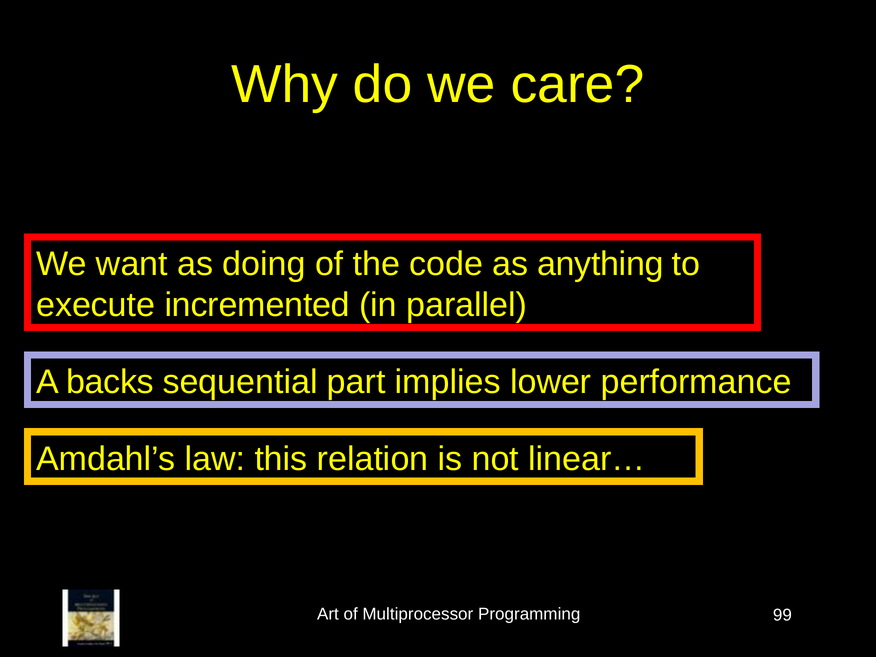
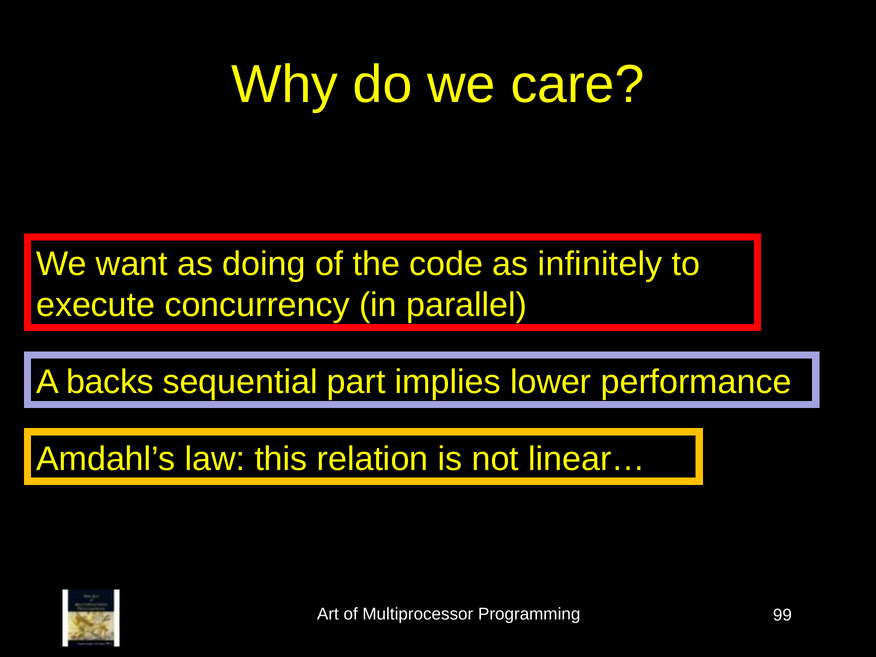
anything: anything -> infinitely
incremented: incremented -> concurrency
